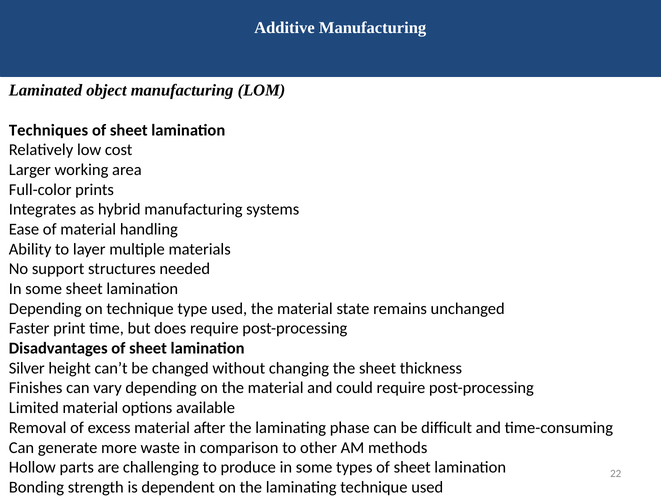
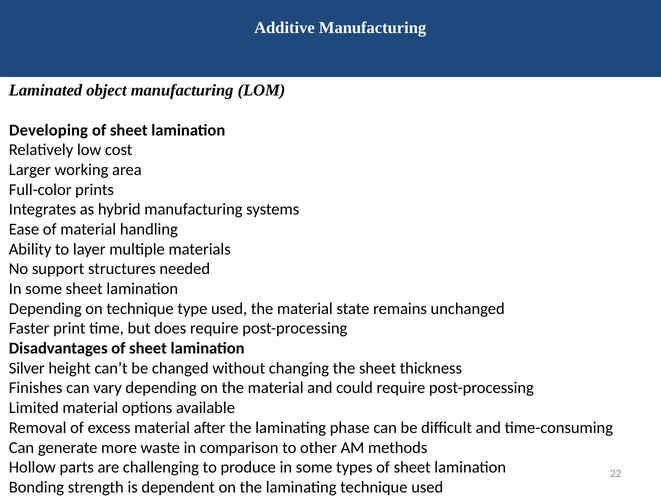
Techniques: Techniques -> Developing
